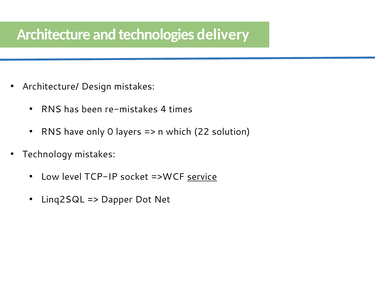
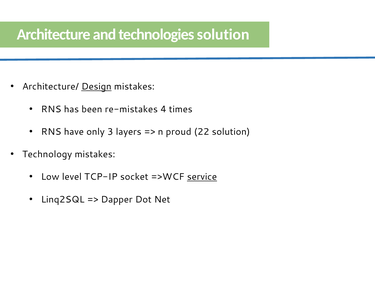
technologies delivery: delivery -> solution
Design underline: none -> present
0: 0 -> 3
which: which -> proud
